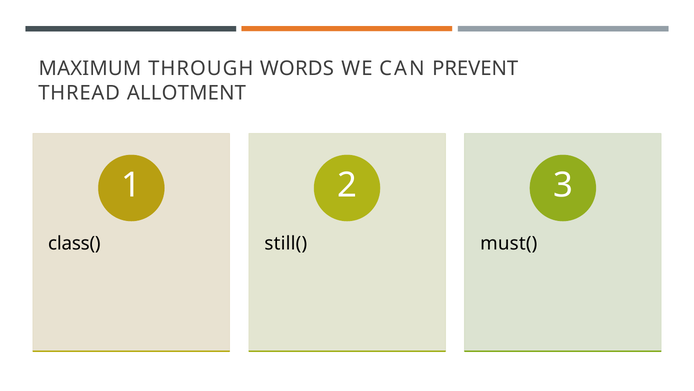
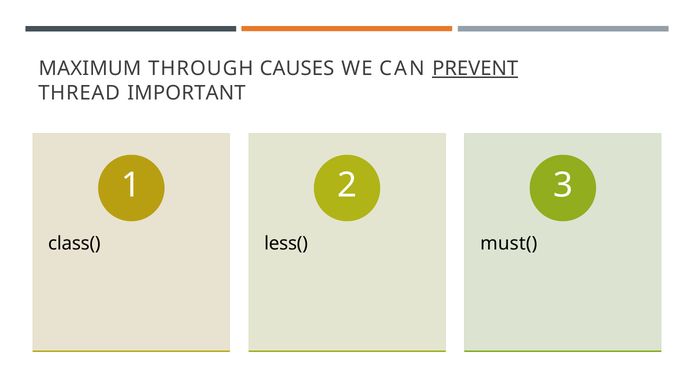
WORDS: WORDS -> CAUSES
PREVENT underline: none -> present
ALLOTMENT: ALLOTMENT -> IMPORTANT
still(: still( -> less(
